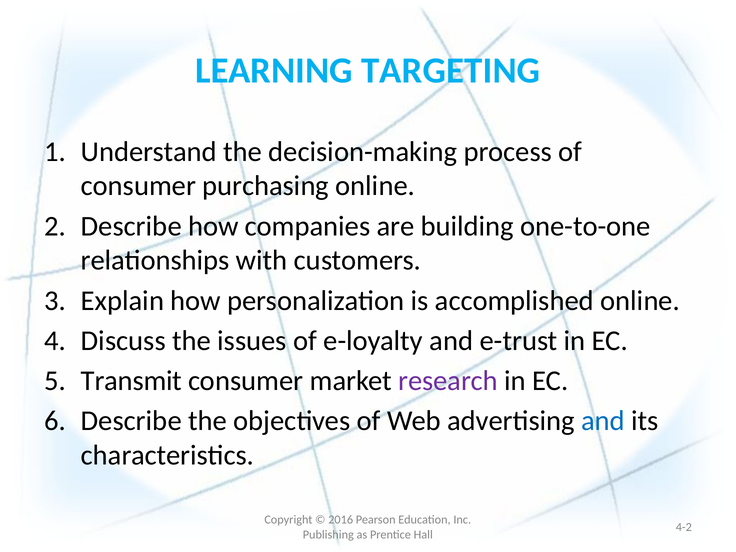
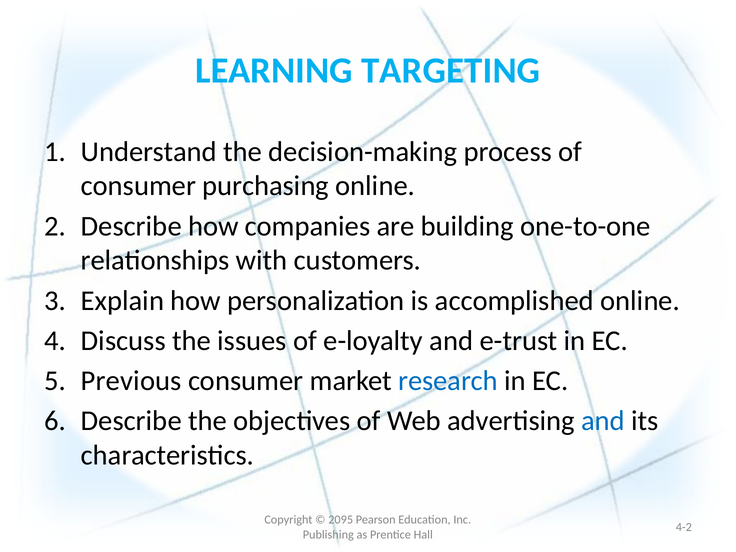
Transmit: Transmit -> Previous
research colour: purple -> blue
2016: 2016 -> 2095
